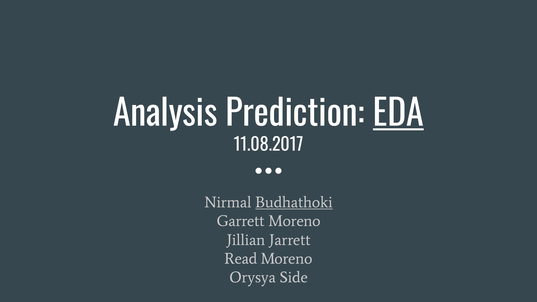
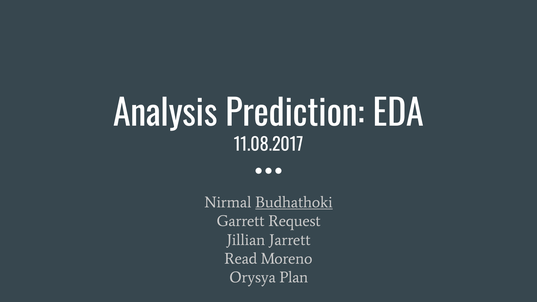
EDA underline: present -> none
Garrett Moreno: Moreno -> Request
Side: Side -> Plan
